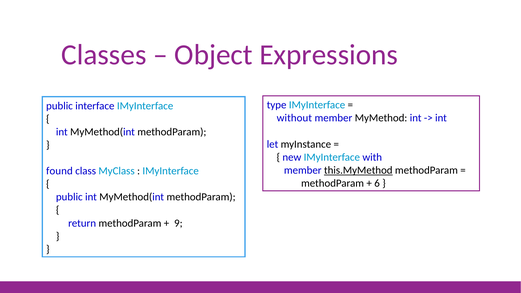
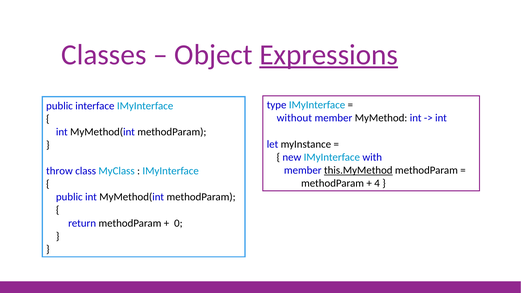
Expressions underline: none -> present
found: found -> throw
6: 6 -> 4
9: 9 -> 0
